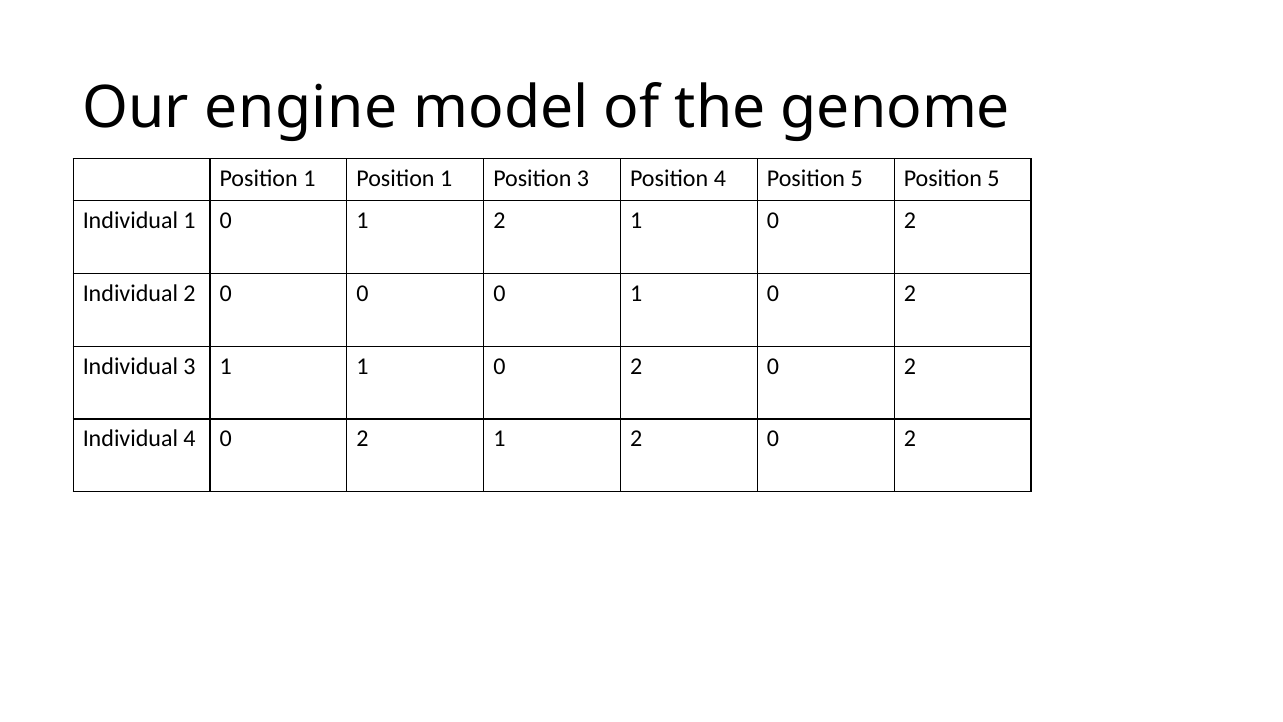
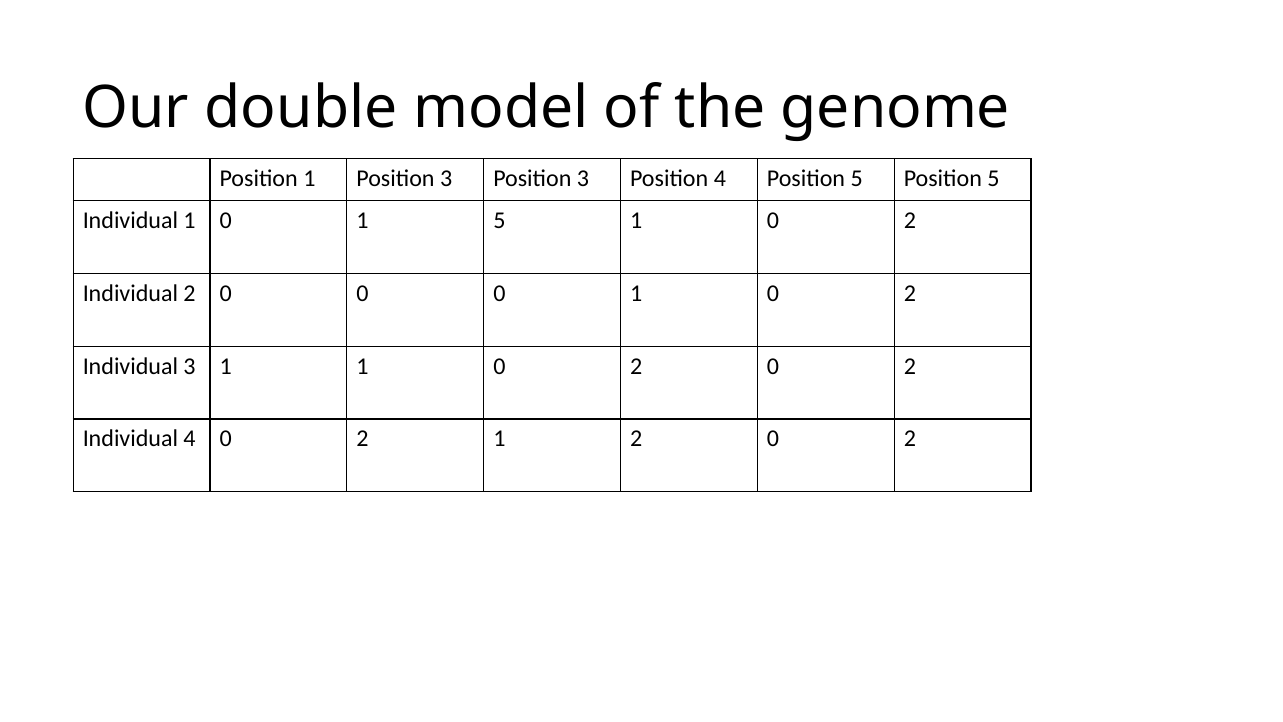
engine: engine -> double
1 Position 1: 1 -> 3
0 1 2: 2 -> 5
